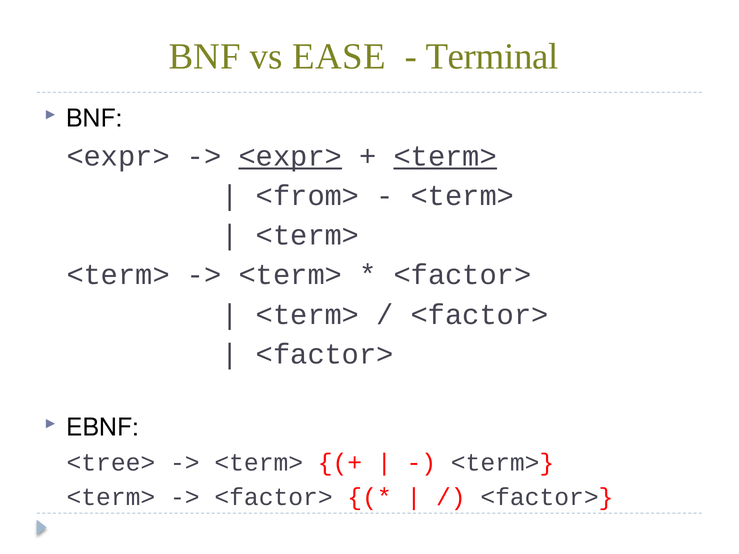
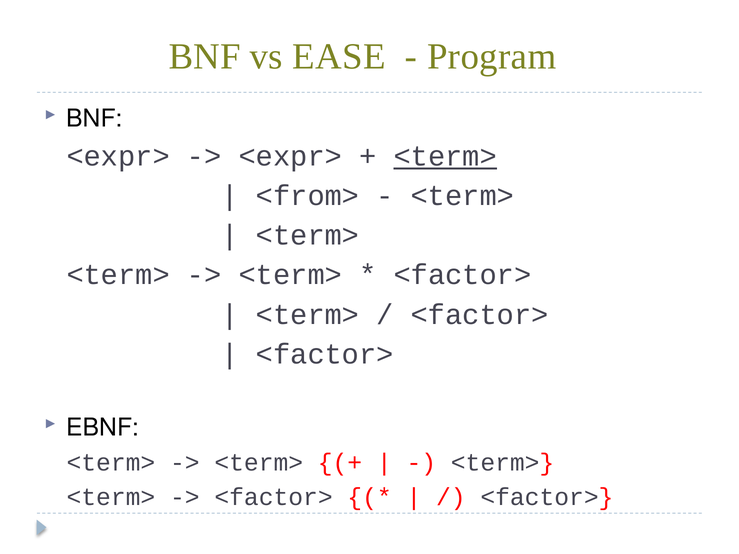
Terminal: Terminal -> Program
<expr> at (290, 156) underline: present -> none
<tree> at (111, 463): <tree> -> <term>
